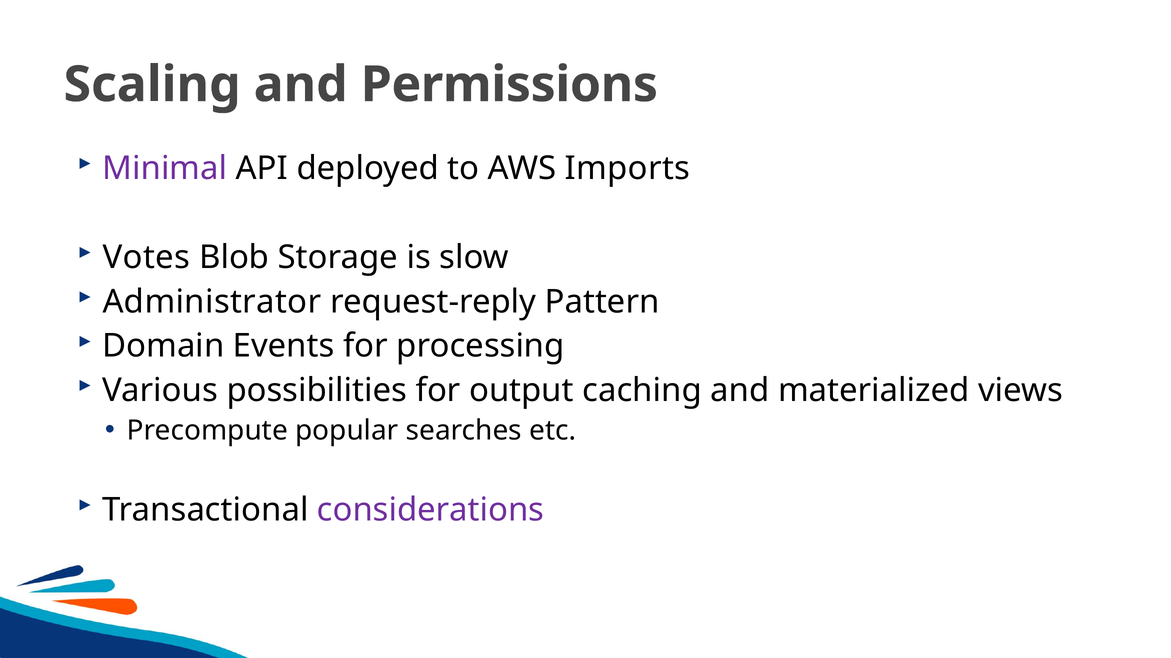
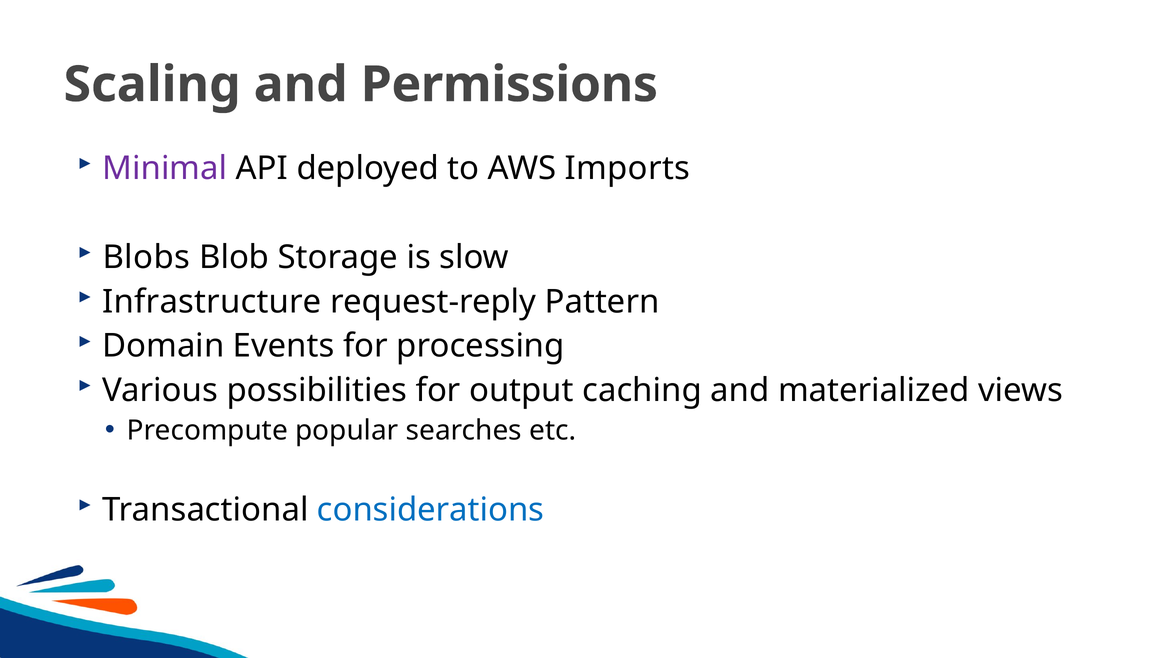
Votes: Votes -> Blobs
Administrator: Administrator -> Infrastructure
considerations colour: purple -> blue
